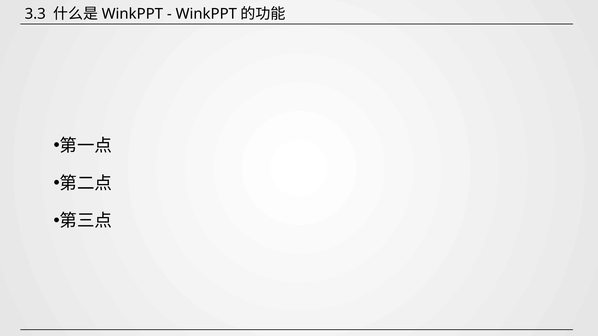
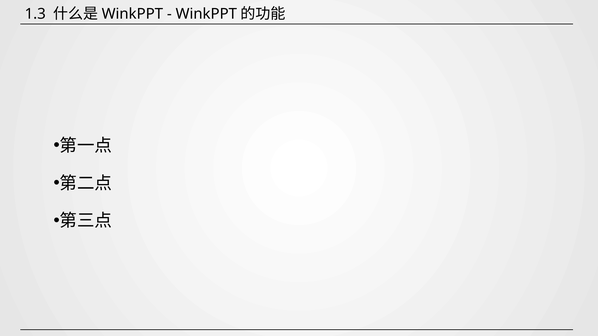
3.3: 3.3 -> 1.3
